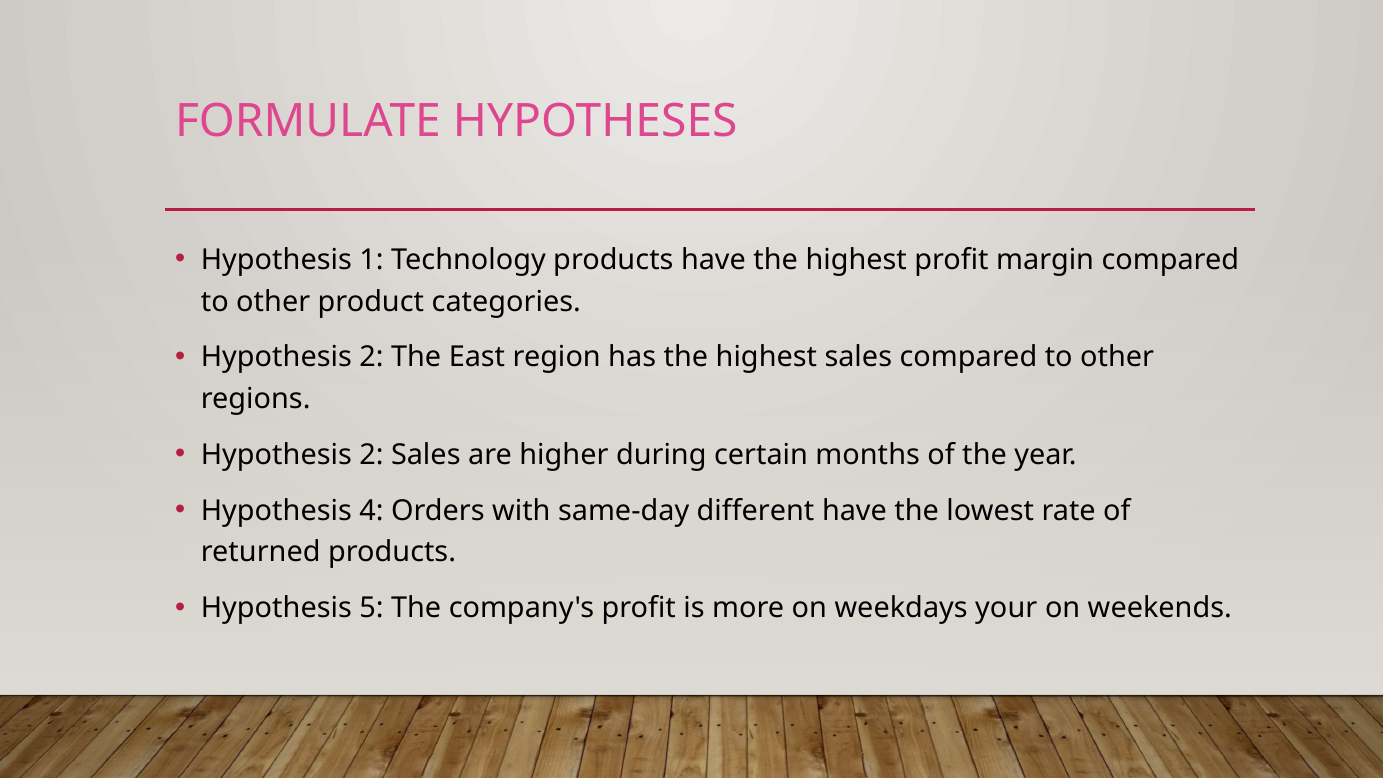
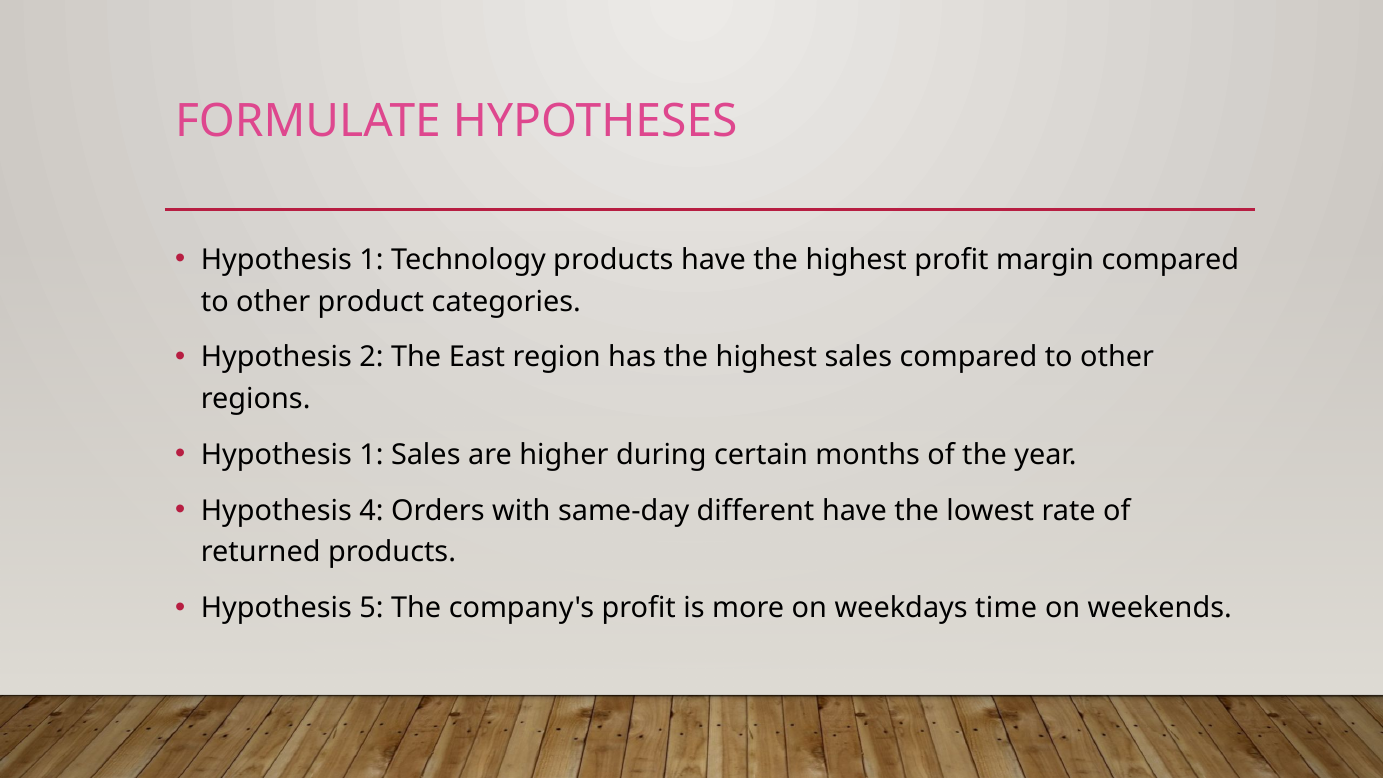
2 at (371, 455): 2 -> 1
your: your -> time
